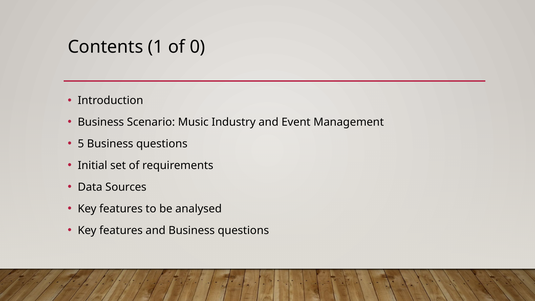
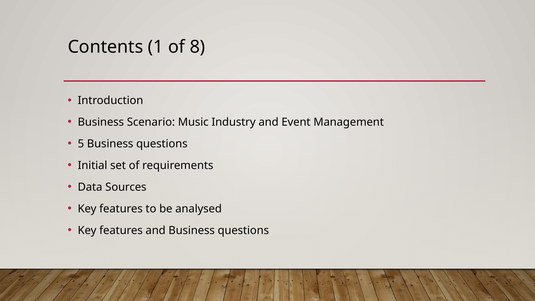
0: 0 -> 8
